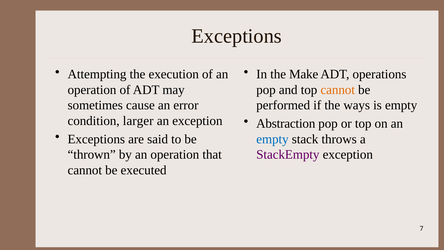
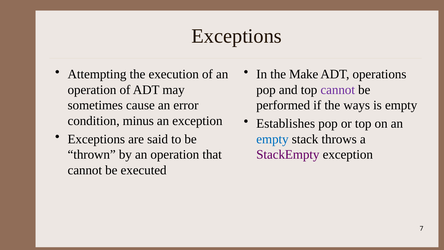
cannot at (338, 90) colour: orange -> purple
larger: larger -> minus
Abstraction: Abstraction -> Establishes
